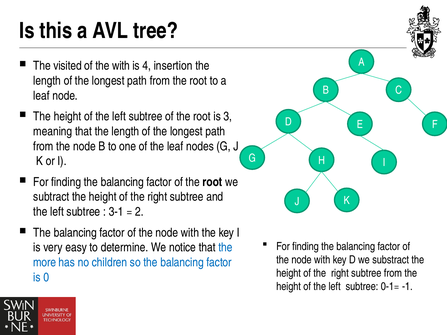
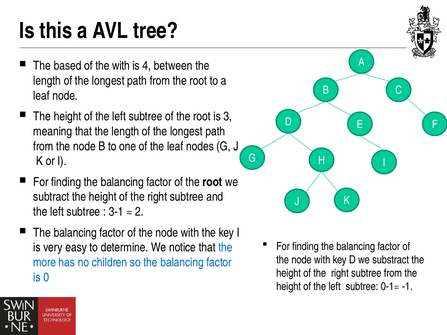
visited: visited -> based
insertion: insertion -> between
